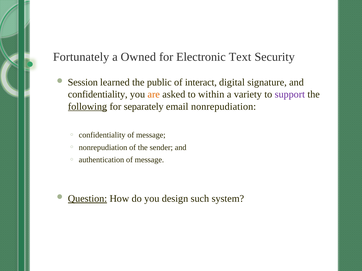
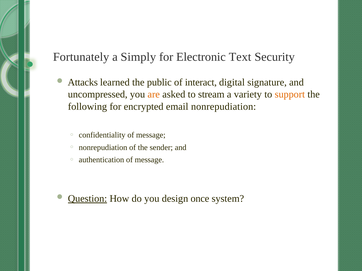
Owned: Owned -> Simply
Session: Session -> Attacks
confidentiality at (98, 95): confidentiality -> uncompressed
within: within -> stream
support colour: purple -> orange
following underline: present -> none
separately: separately -> encrypted
such: such -> once
